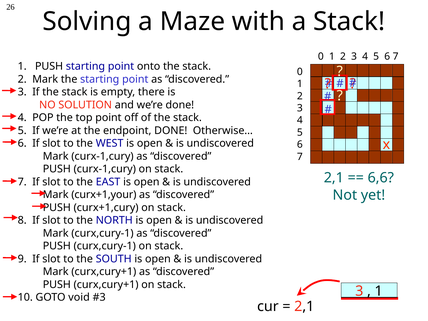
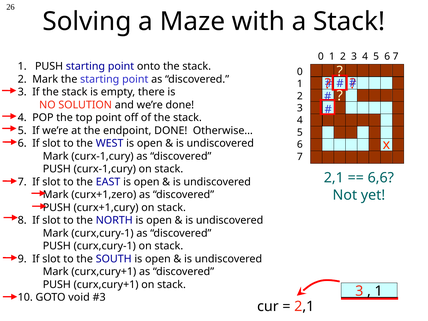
curx+1,your: curx+1,your -> curx+1,zero
